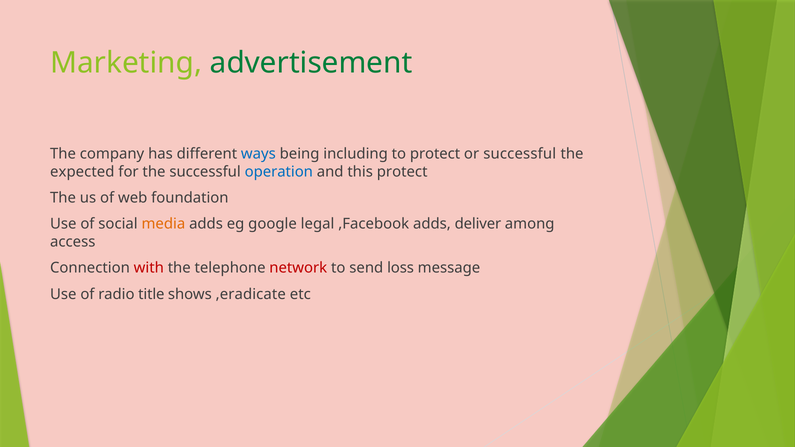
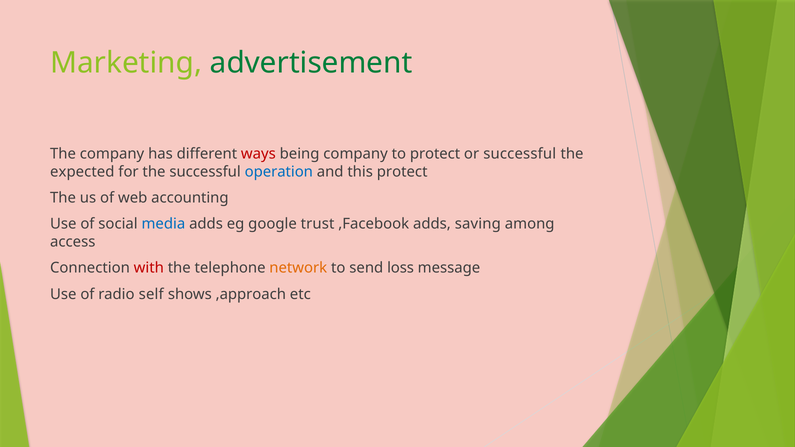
ways colour: blue -> red
being including: including -> company
foundation: foundation -> accounting
media colour: orange -> blue
legal: legal -> trust
deliver: deliver -> saving
network colour: red -> orange
title: title -> self
,eradicate: ,eradicate -> ,approach
